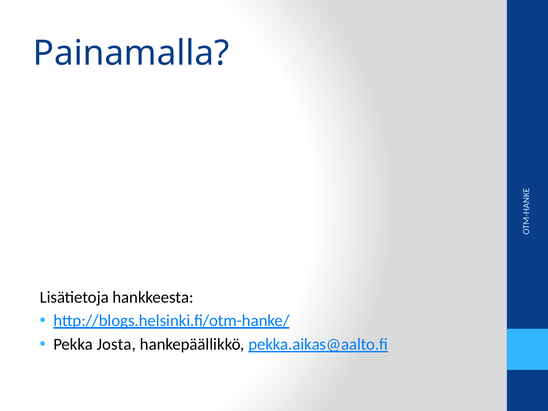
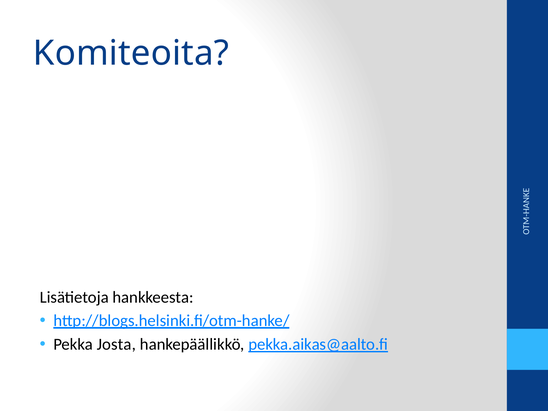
Painamalla: Painamalla -> Komiteoita
